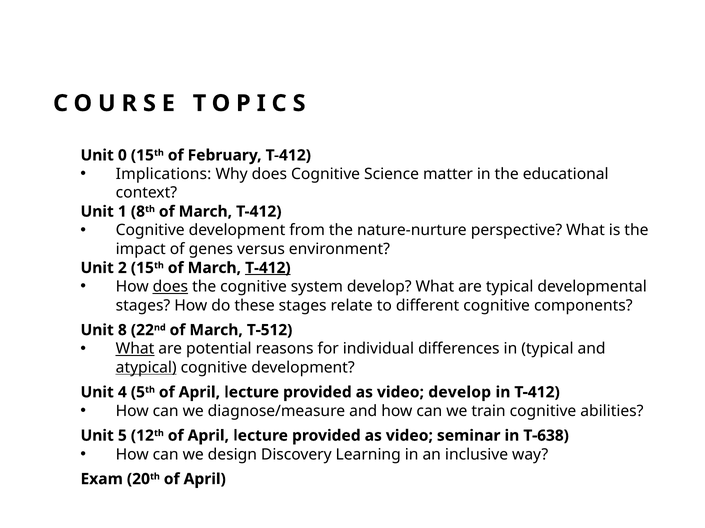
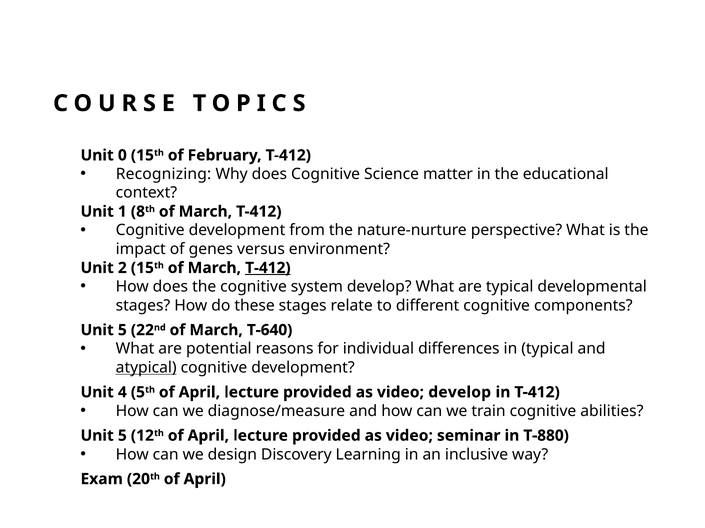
Implications: Implications -> Recognizing
does at (170, 287) underline: present -> none
8 at (122, 330): 8 -> 5
T-512: T-512 -> T-640
What at (135, 349) underline: present -> none
T-638: T-638 -> T-880
